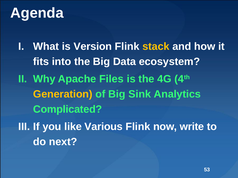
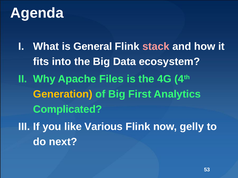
Version: Version -> General
stack colour: yellow -> pink
Sink: Sink -> First
write: write -> gelly
